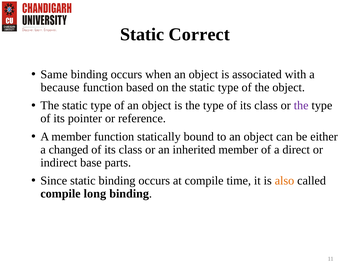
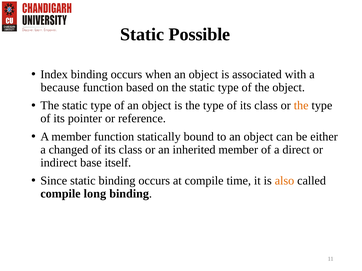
Correct: Correct -> Possible
Same: Same -> Index
the at (301, 106) colour: purple -> orange
parts: parts -> itself
